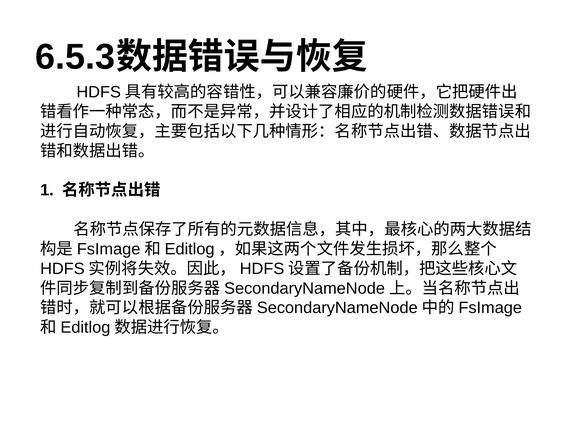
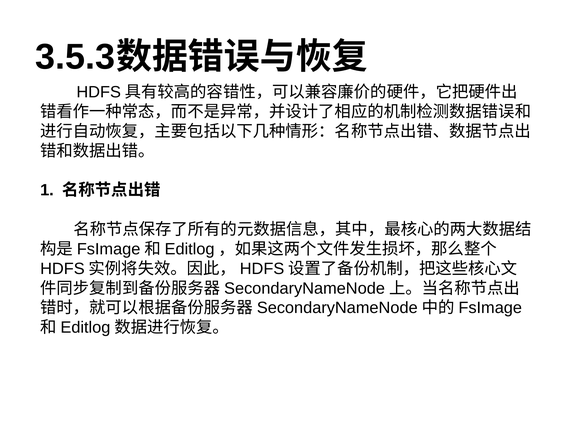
6.5.3: 6.5.3 -> 3.5.3
